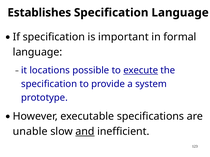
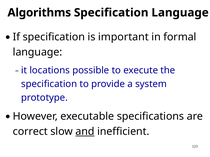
Establishes: Establishes -> Algorithms
execute underline: present -> none
unable: unable -> correct
